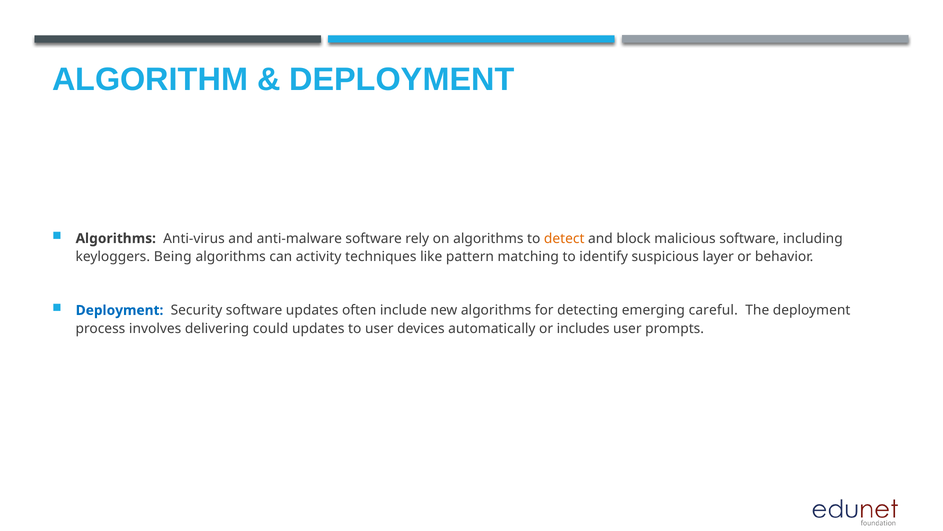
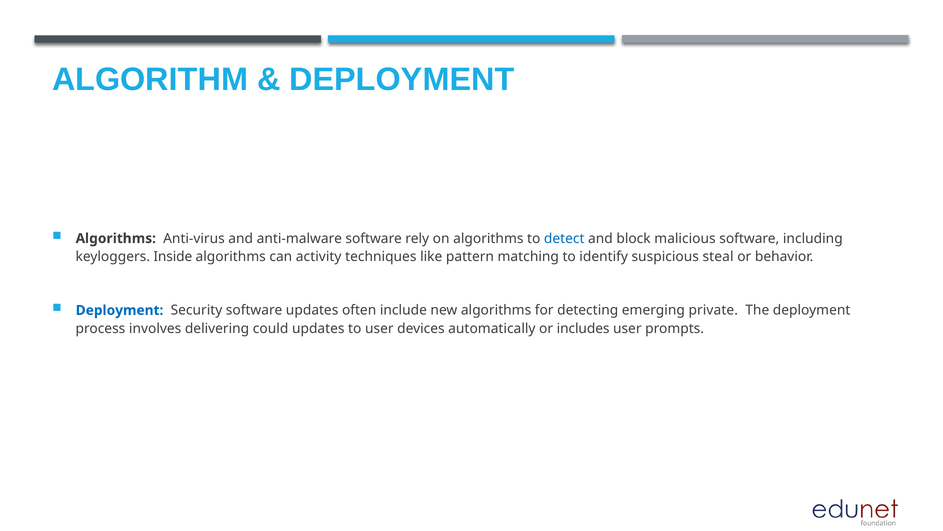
detect colour: orange -> blue
Being: Being -> Inside
layer: layer -> steal
careful: careful -> private
